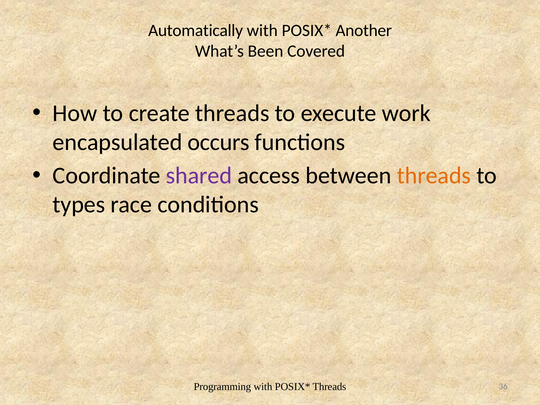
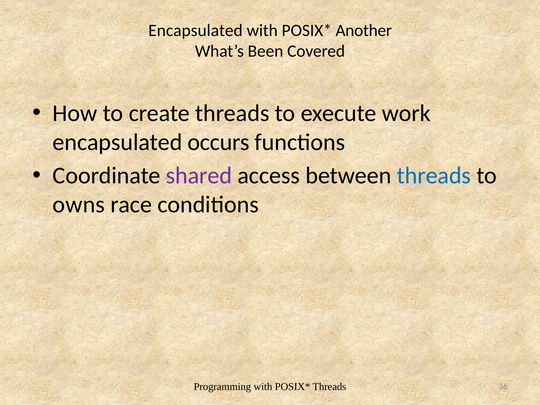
Automatically at (196, 30): Automatically -> Encapsulated
threads at (434, 176) colour: orange -> blue
types: types -> owns
